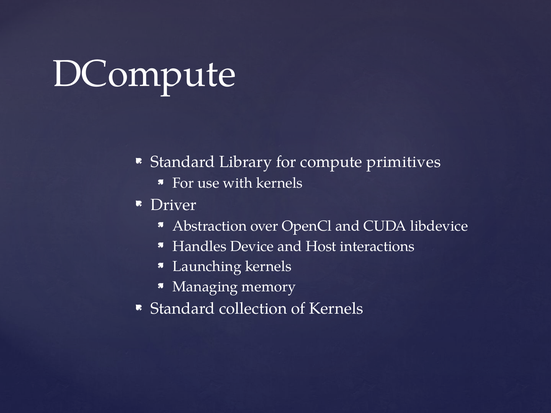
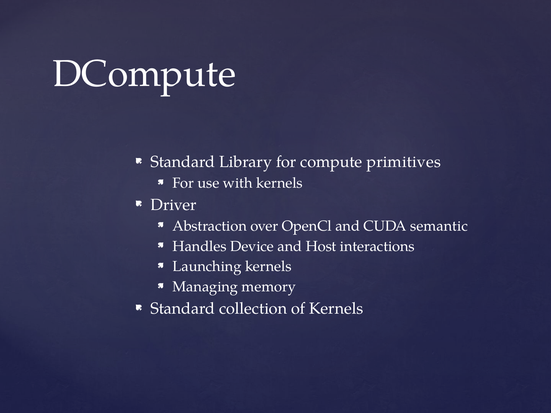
libdevice: libdevice -> semantic
